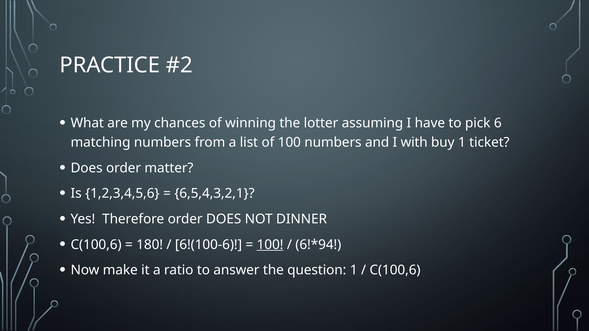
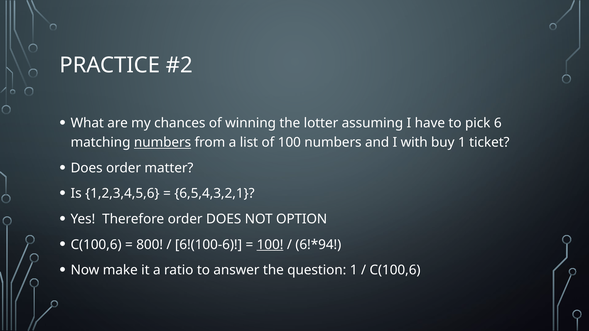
numbers at (163, 143) underline: none -> present
DINNER: DINNER -> OPTION
180: 180 -> 800
